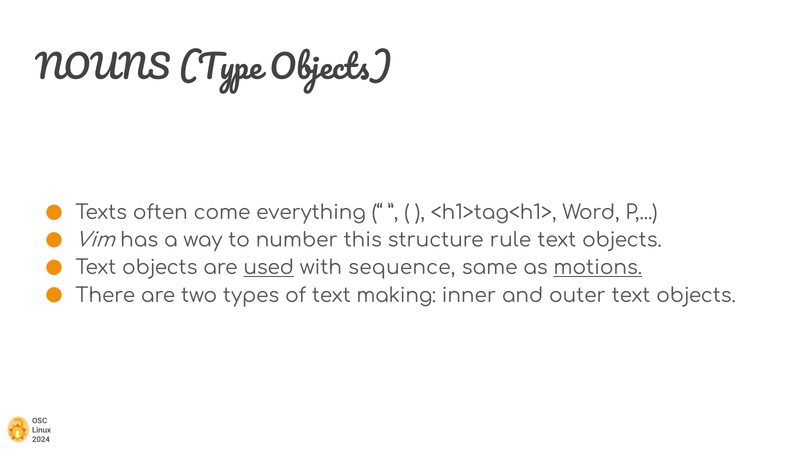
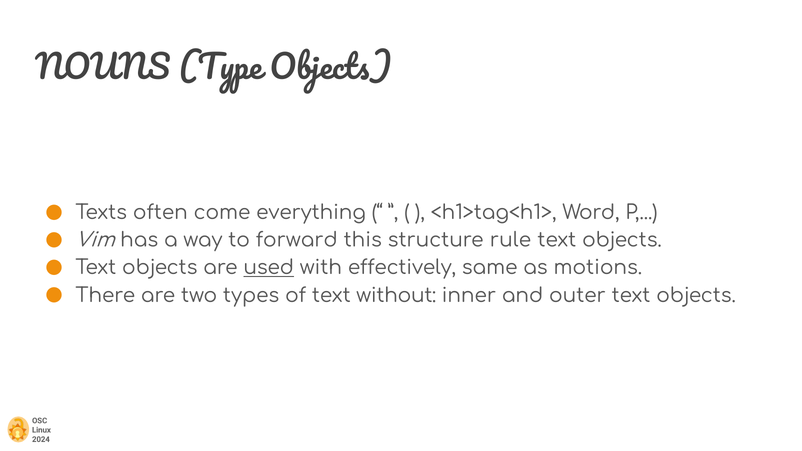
number: number -> forward
sequence: sequence -> effectively
motions underline: present -> none
making: making -> without
